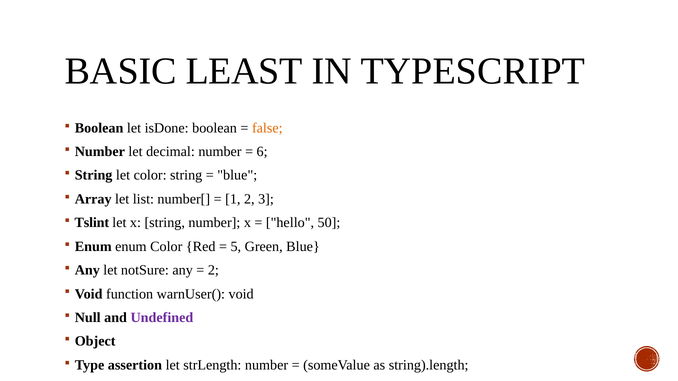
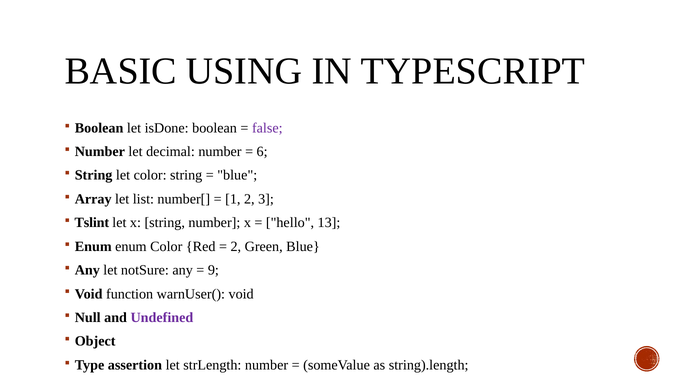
LEAST: LEAST -> USING
false colour: orange -> purple
50: 50 -> 13
5 at (236, 247): 5 -> 2
2 at (213, 270): 2 -> 9
